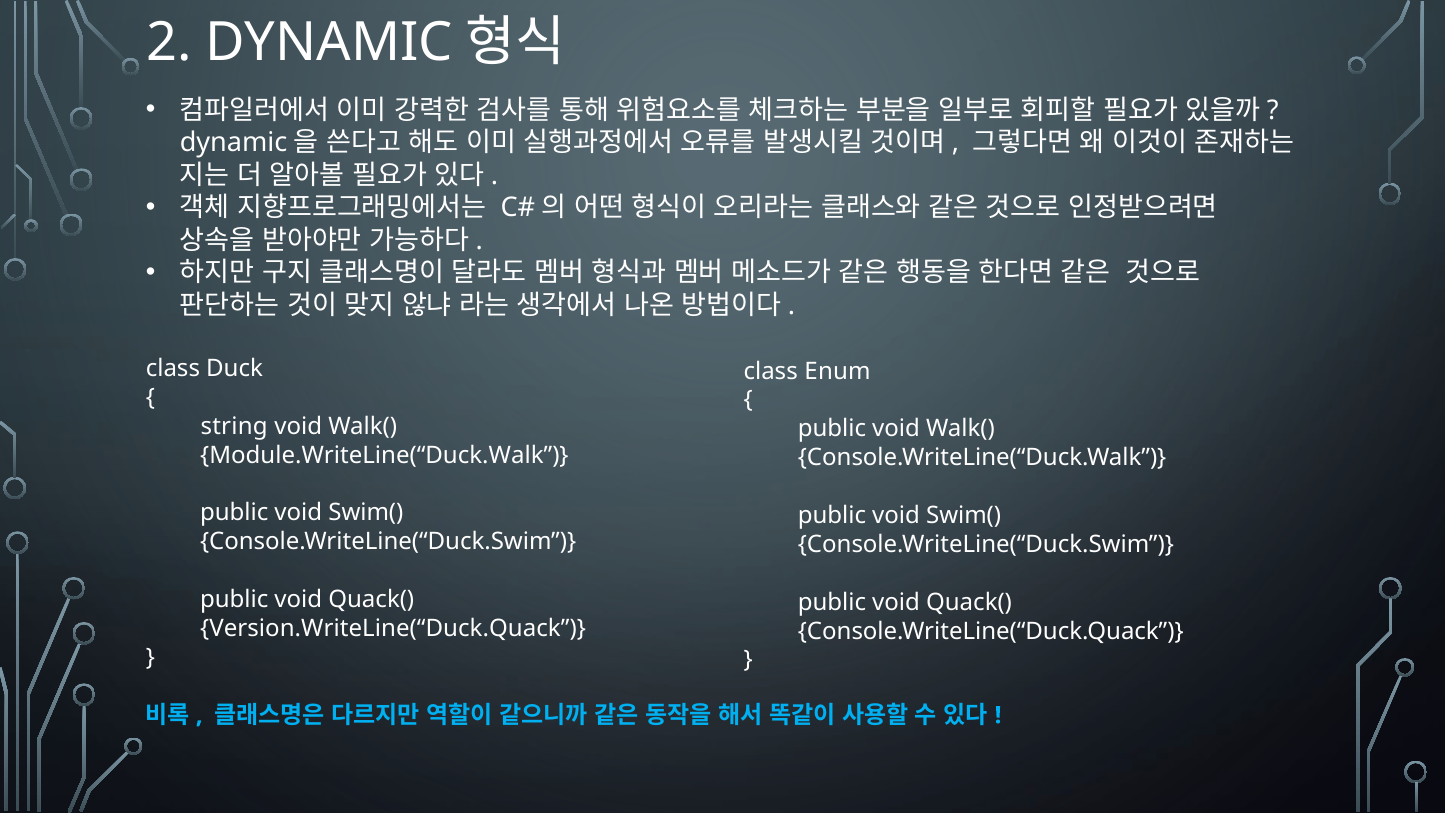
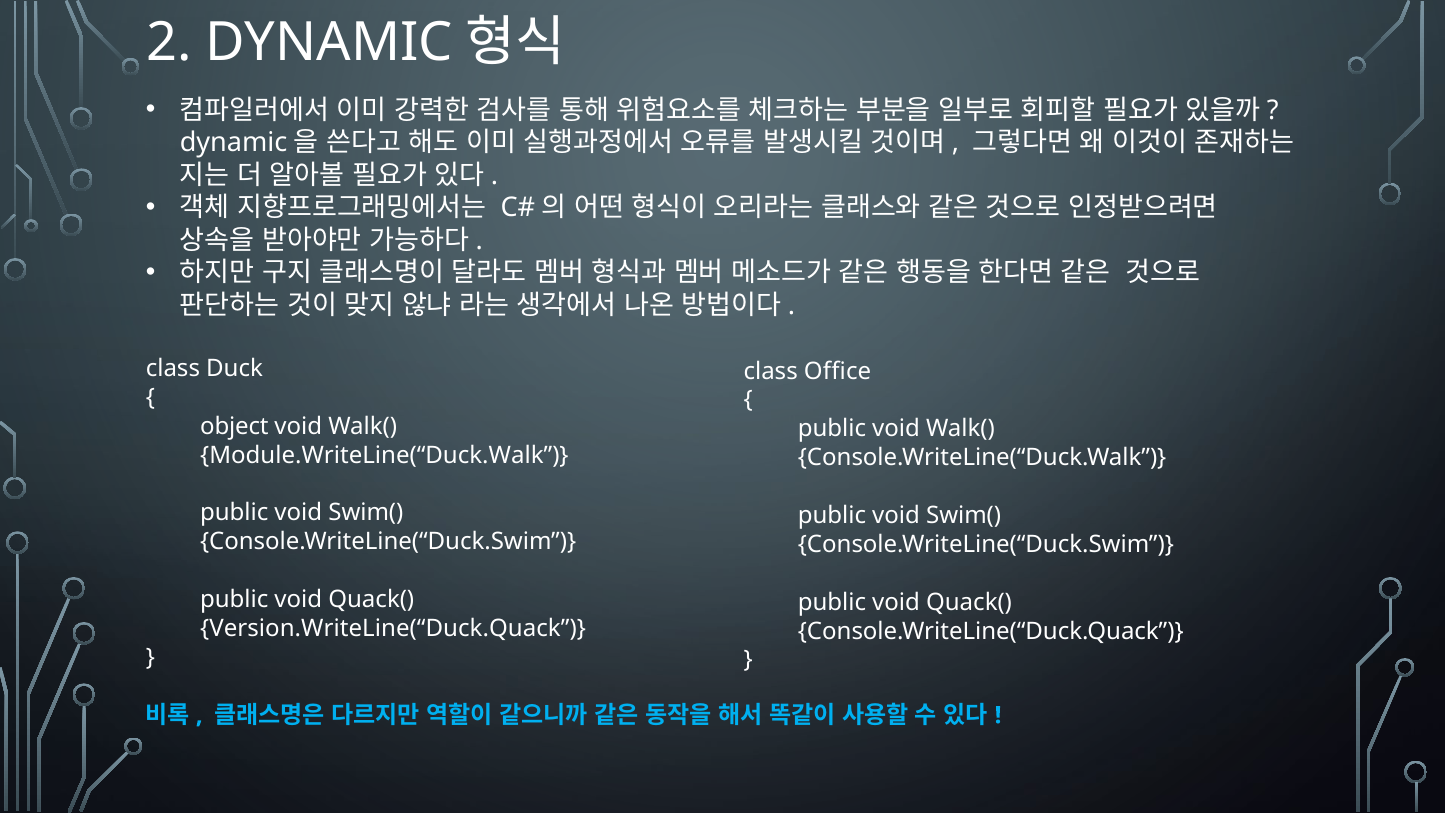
Enum: Enum -> Office
string: string -> object
